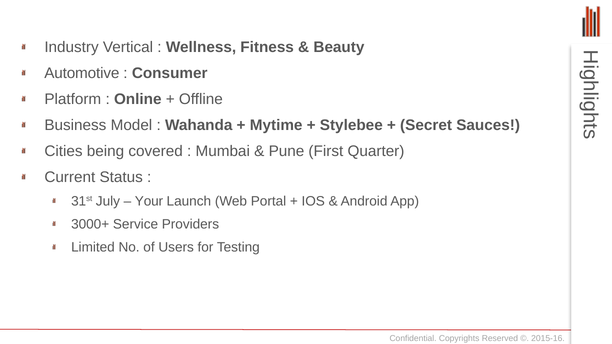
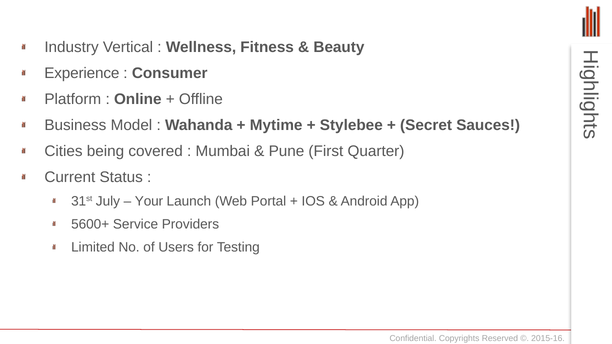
Automotive: Automotive -> Experience
3000+: 3000+ -> 5600+
